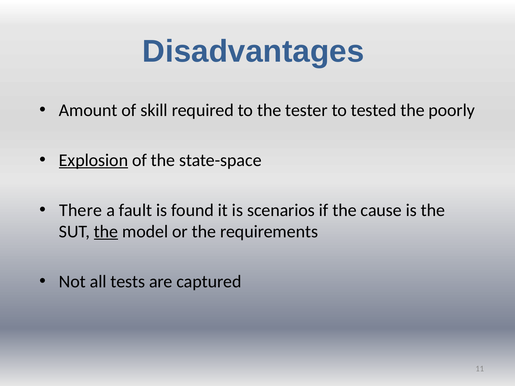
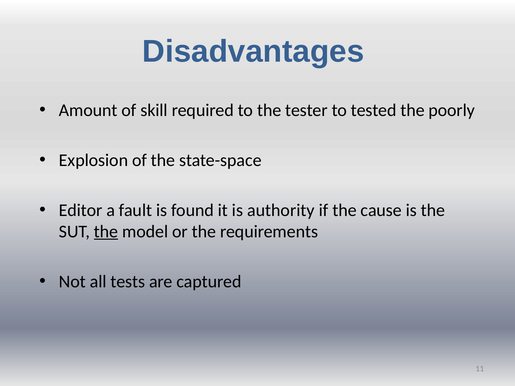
Explosion underline: present -> none
There: There -> Editor
scenarios: scenarios -> authority
